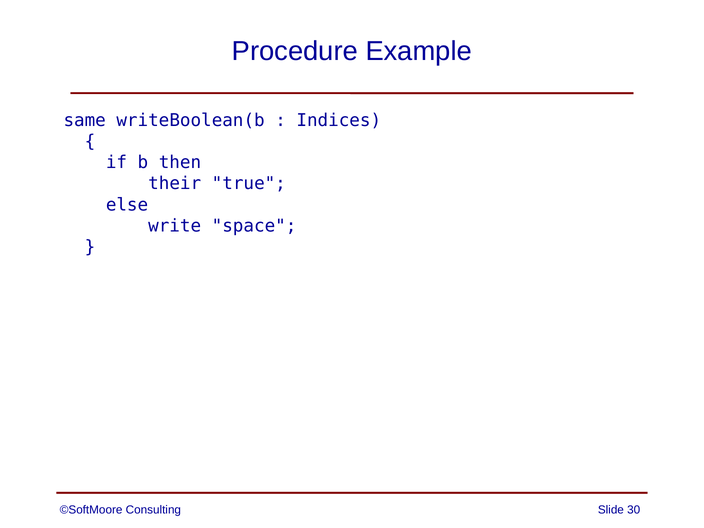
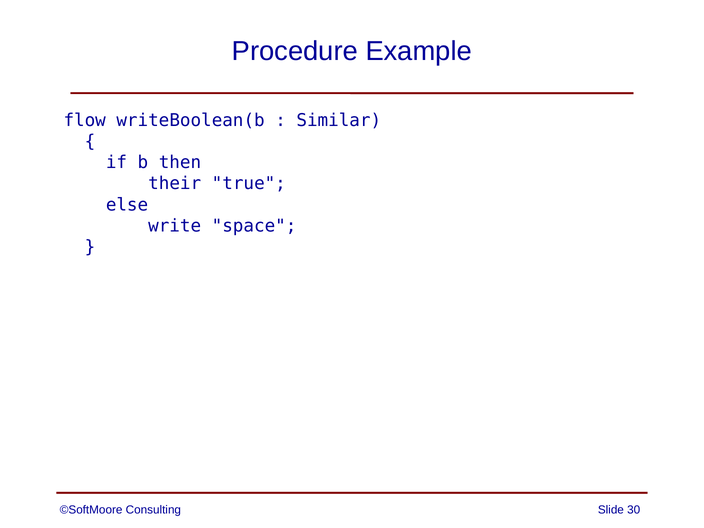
same: same -> flow
Indices: Indices -> Similar
